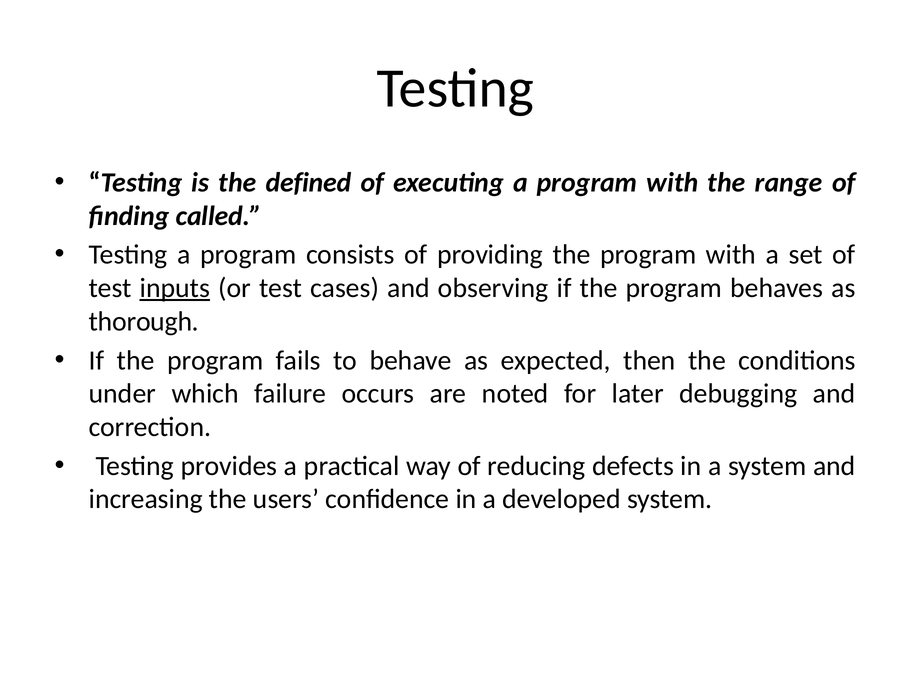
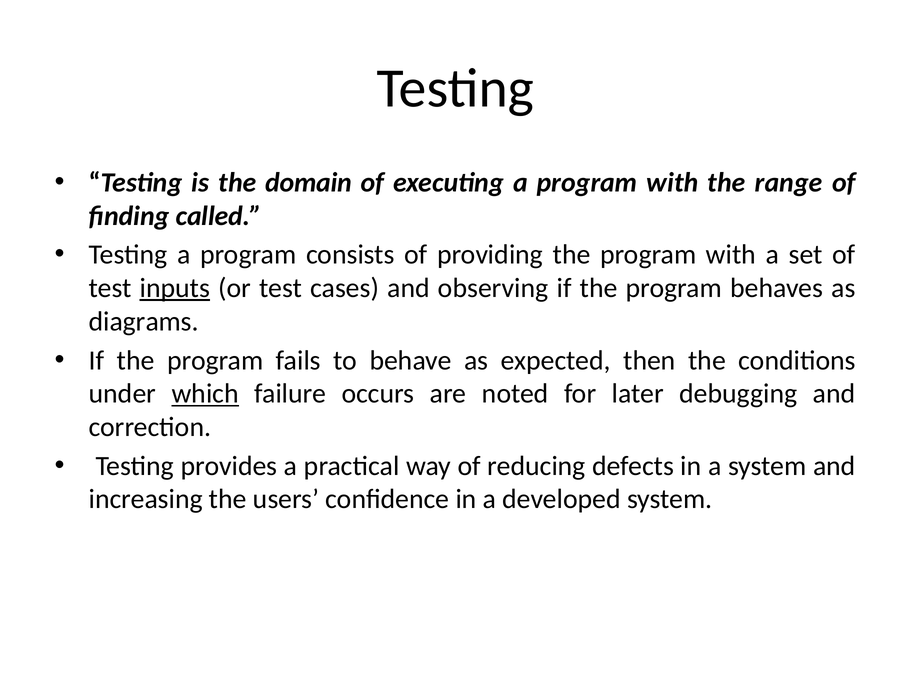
defined: defined -> domain
thorough: thorough -> diagrams
which underline: none -> present
